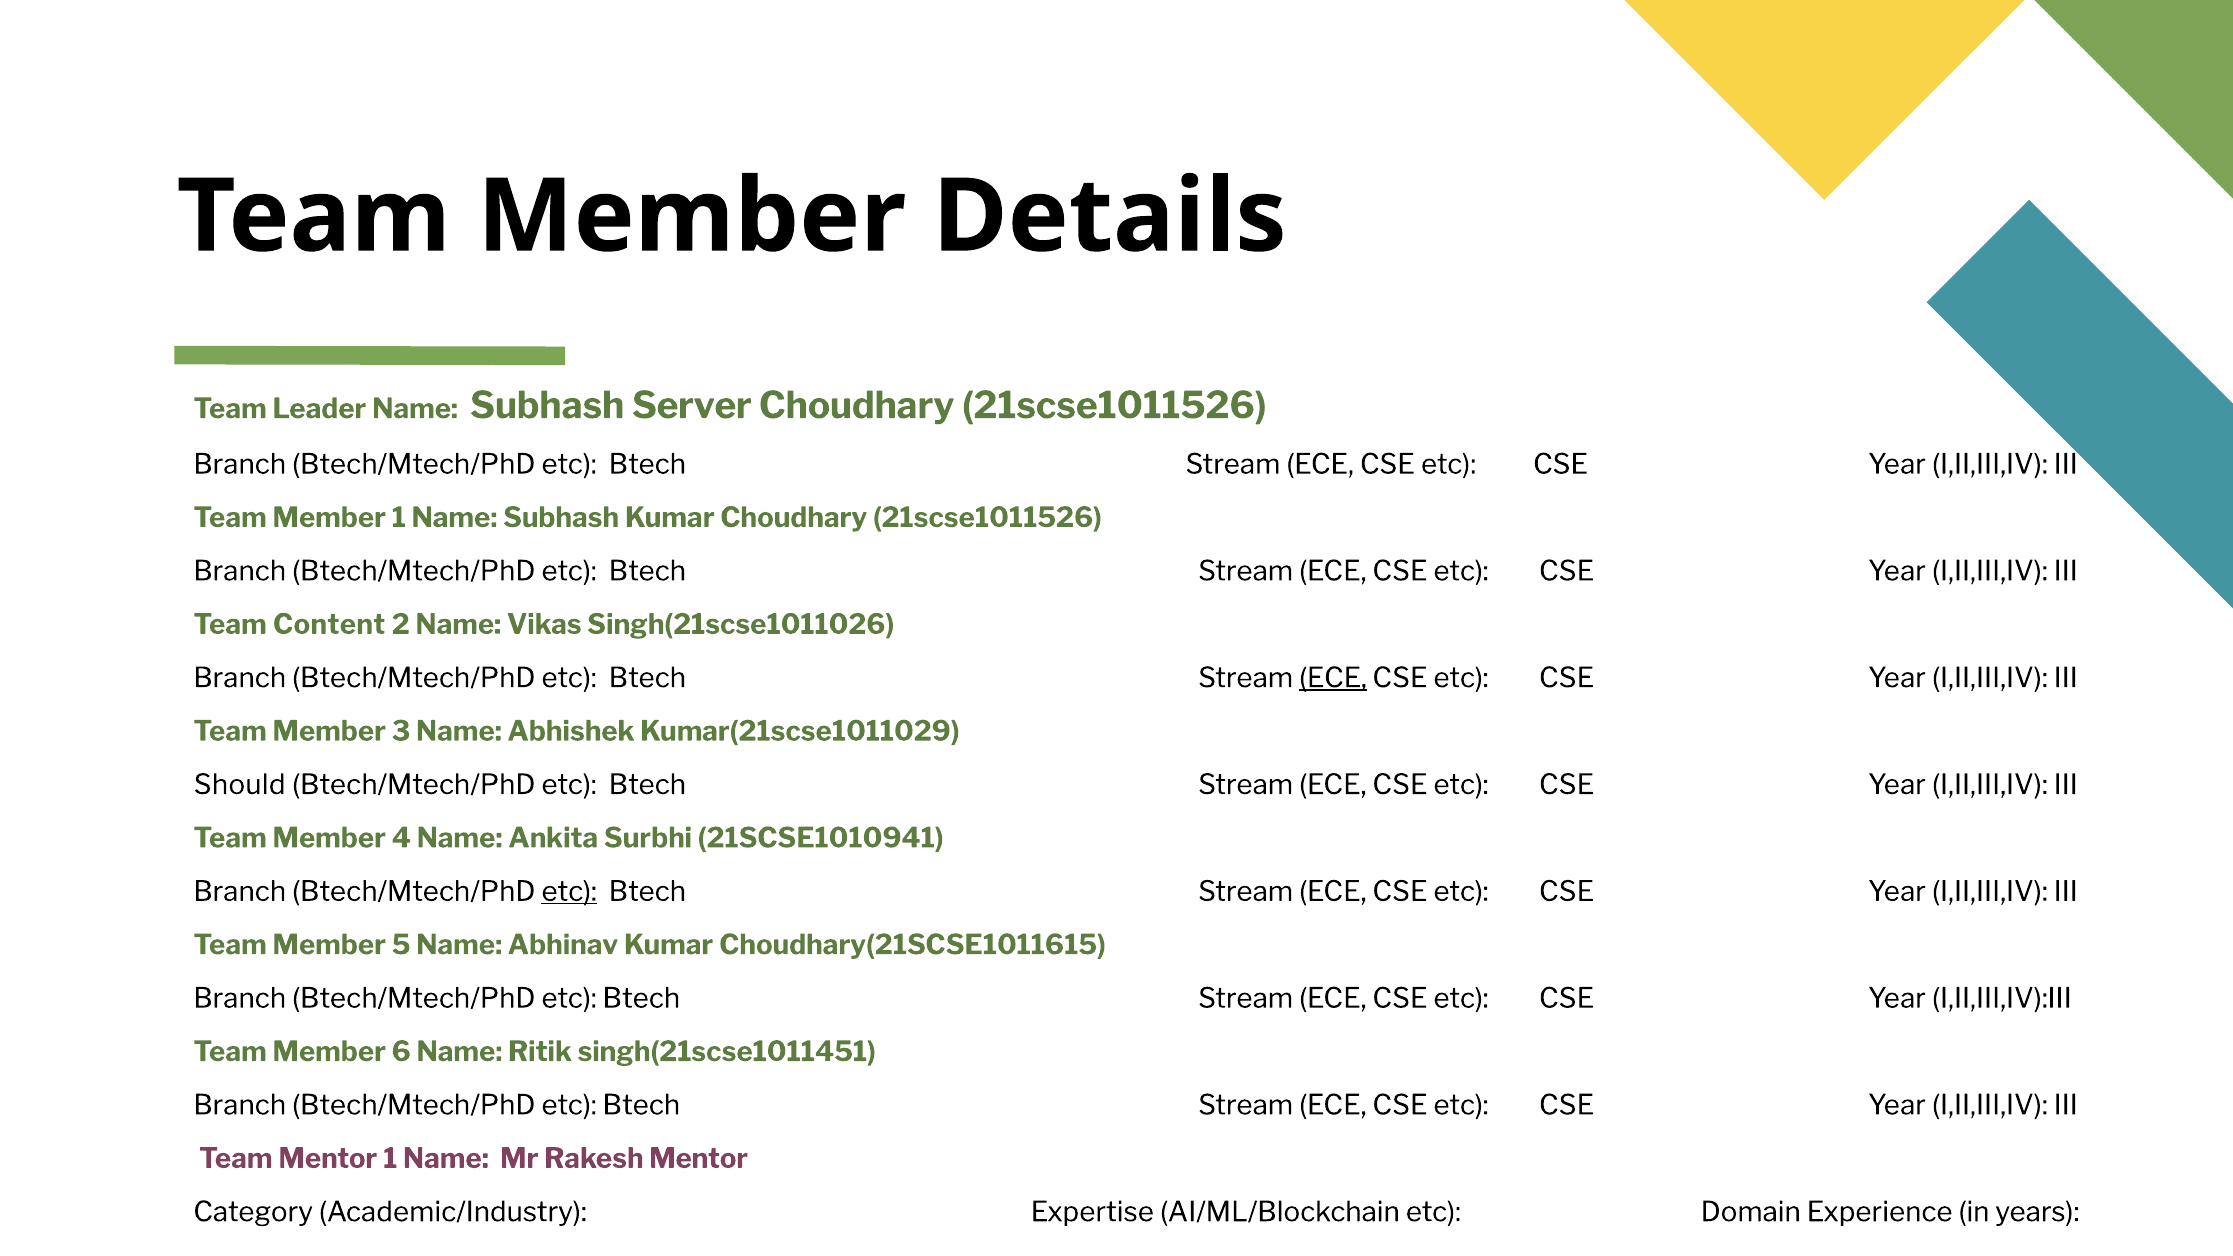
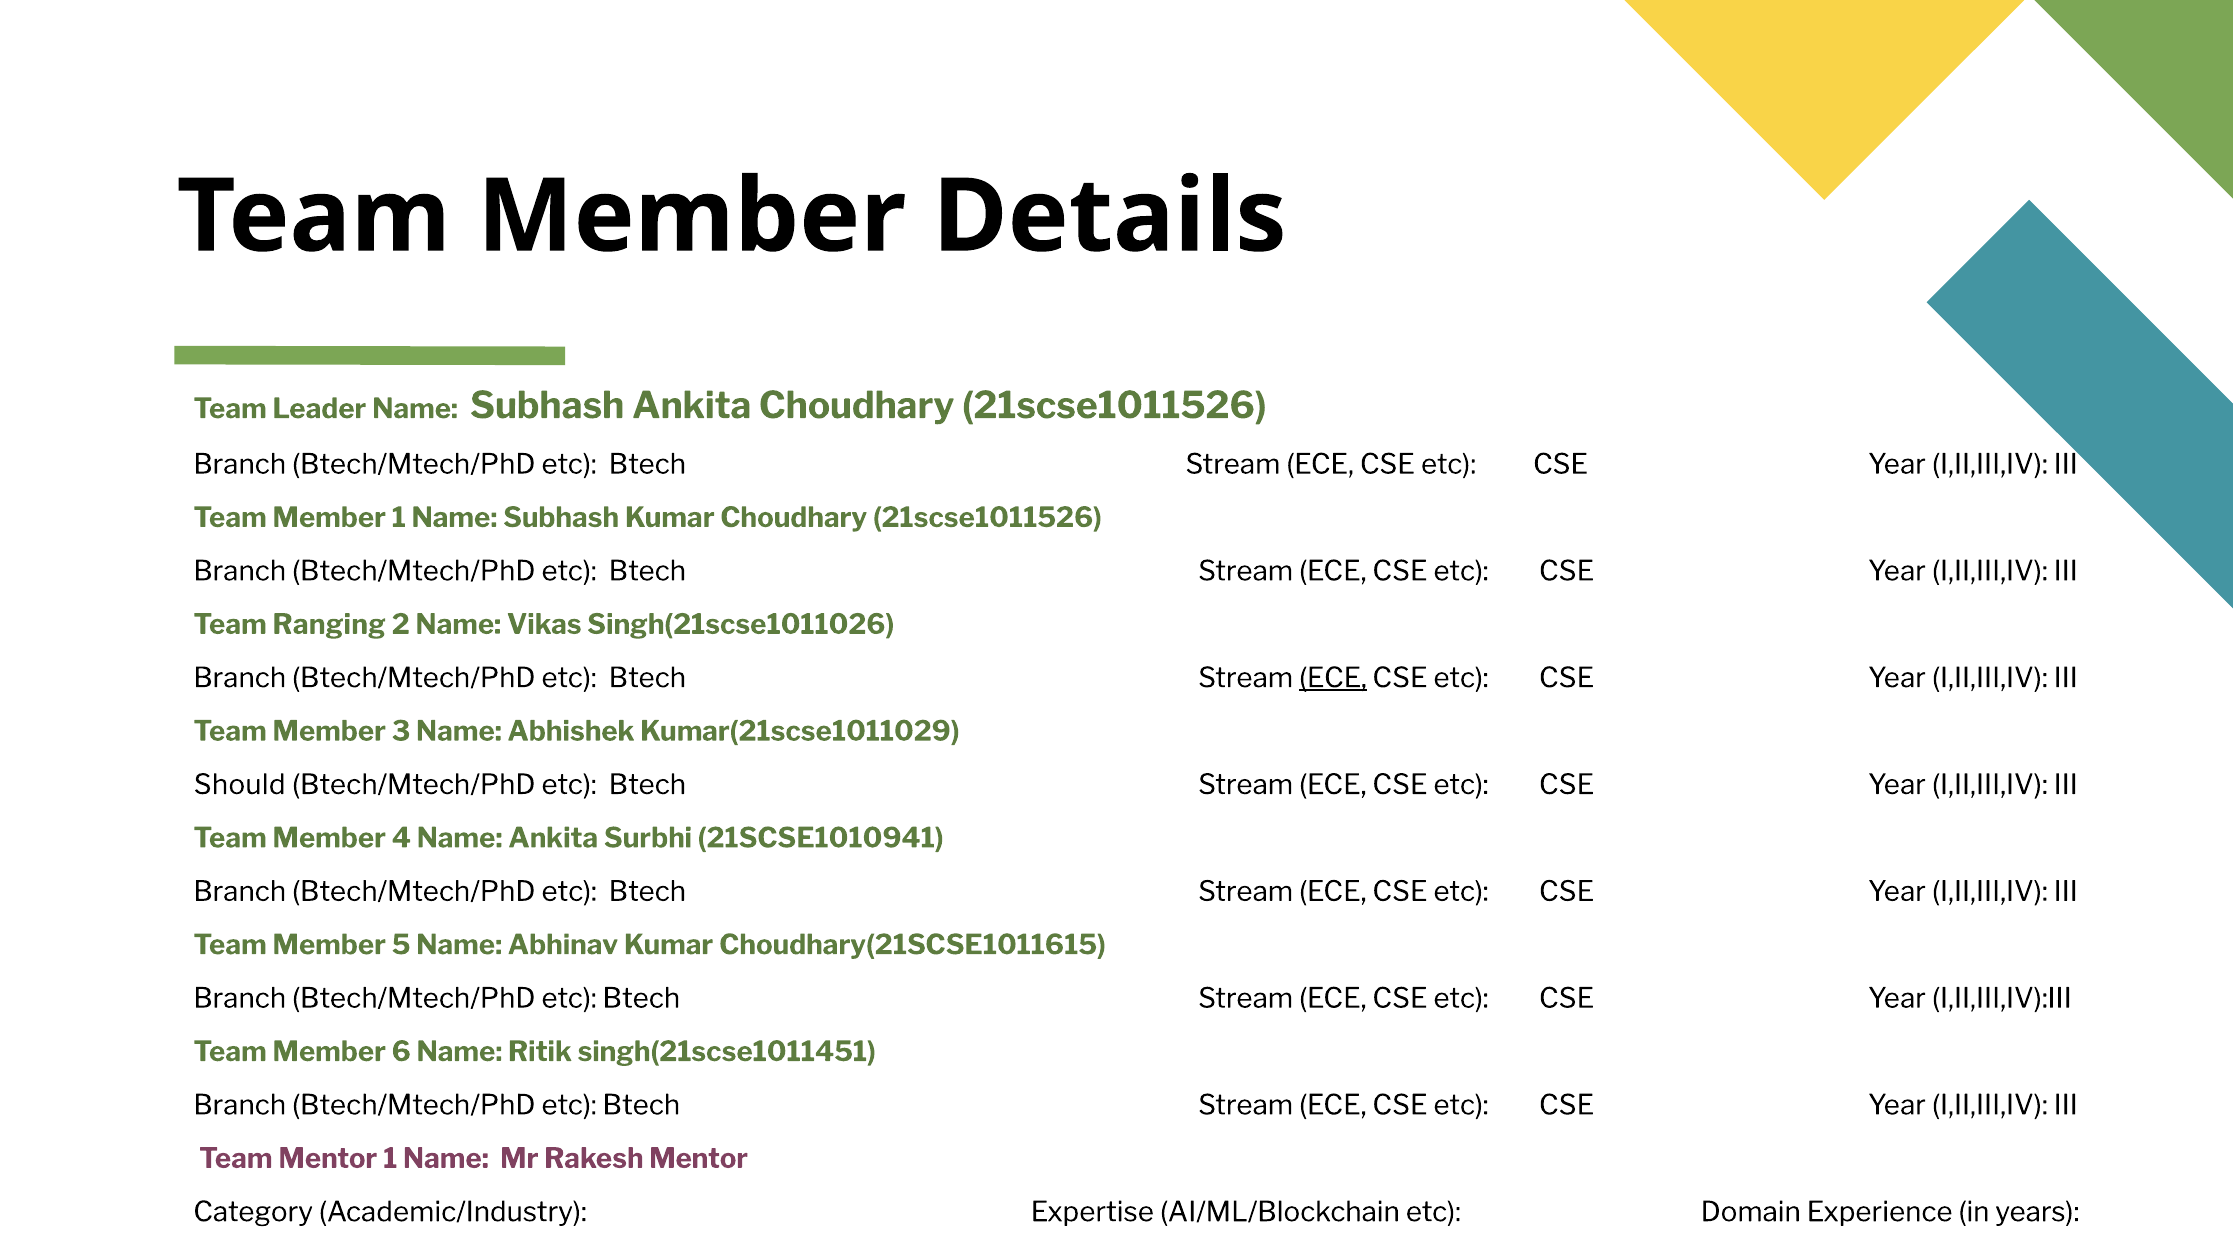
Subhash Server: Server -> Ankita
Content: Content -> Ranging
etc at (569, 892) underline: present -> none
